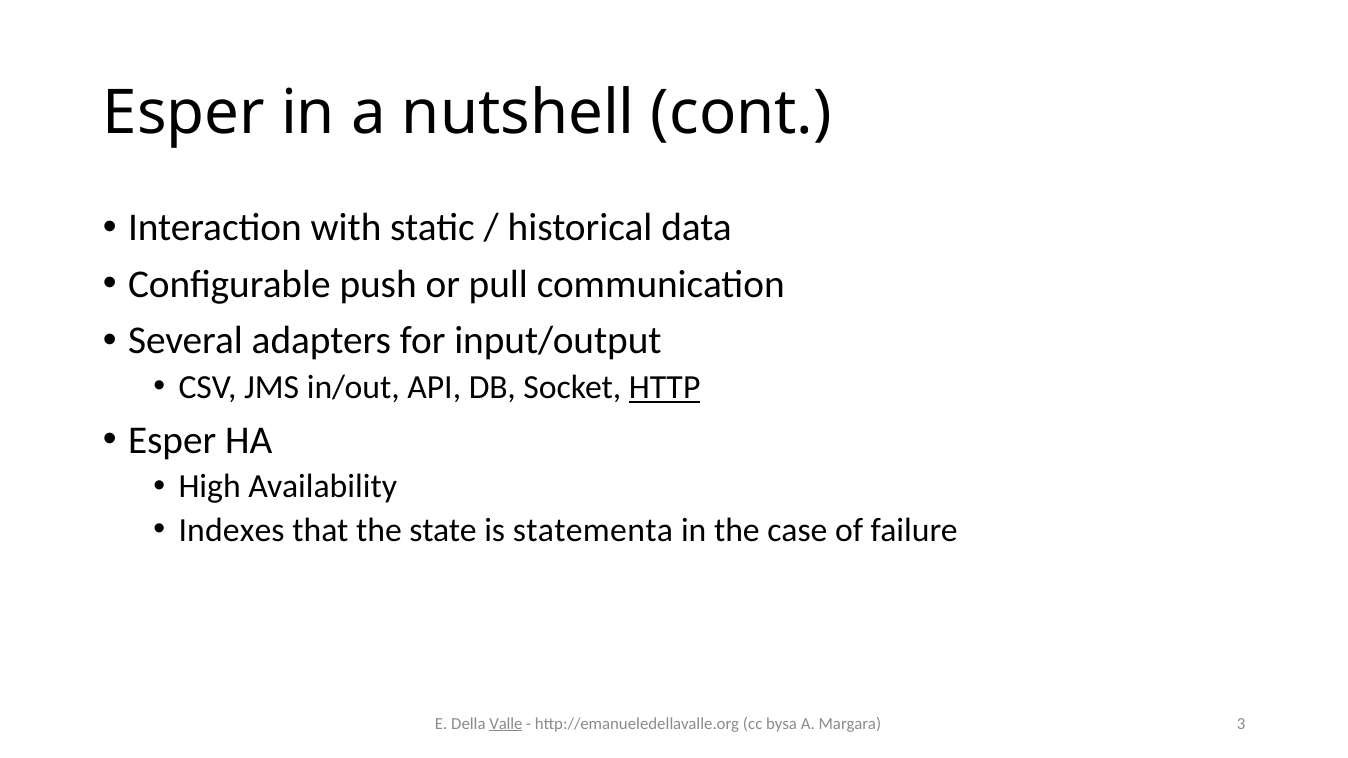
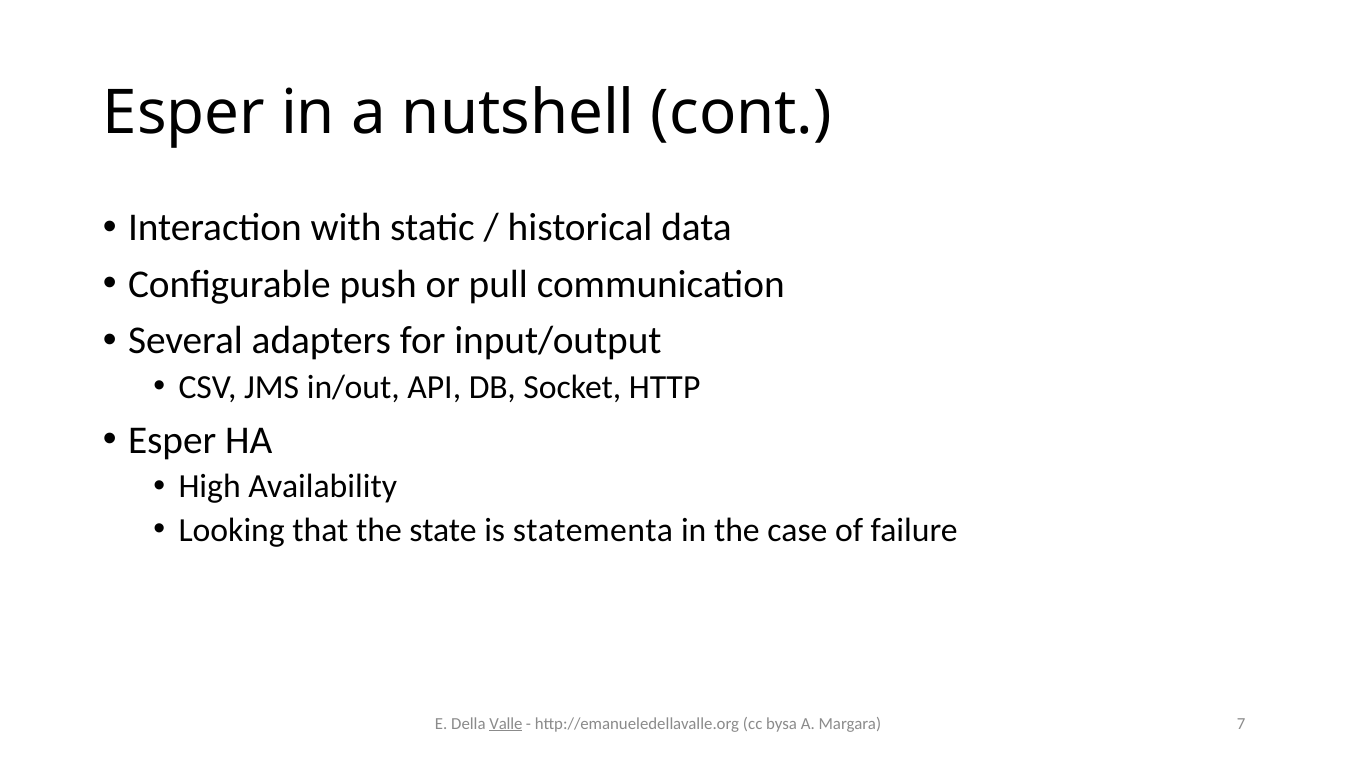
HTTP underline: present -> none
Indexes: Indexes -> Looking
3: 3 -> 7
